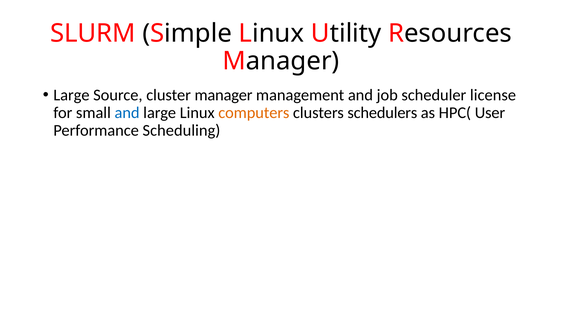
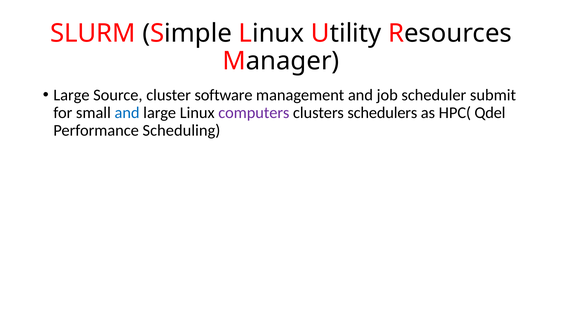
cluster manager: manager -> software
license: license -> submit
computers colour: orange -> purple
User: User -> Qdel
